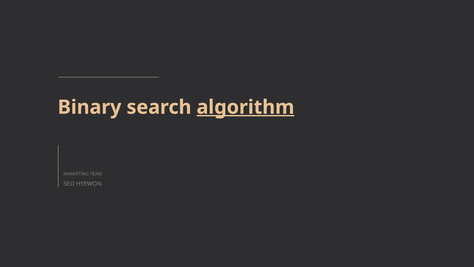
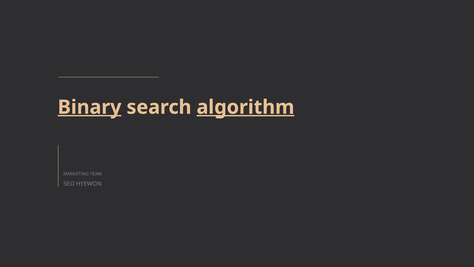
Binary underline: none -> present
